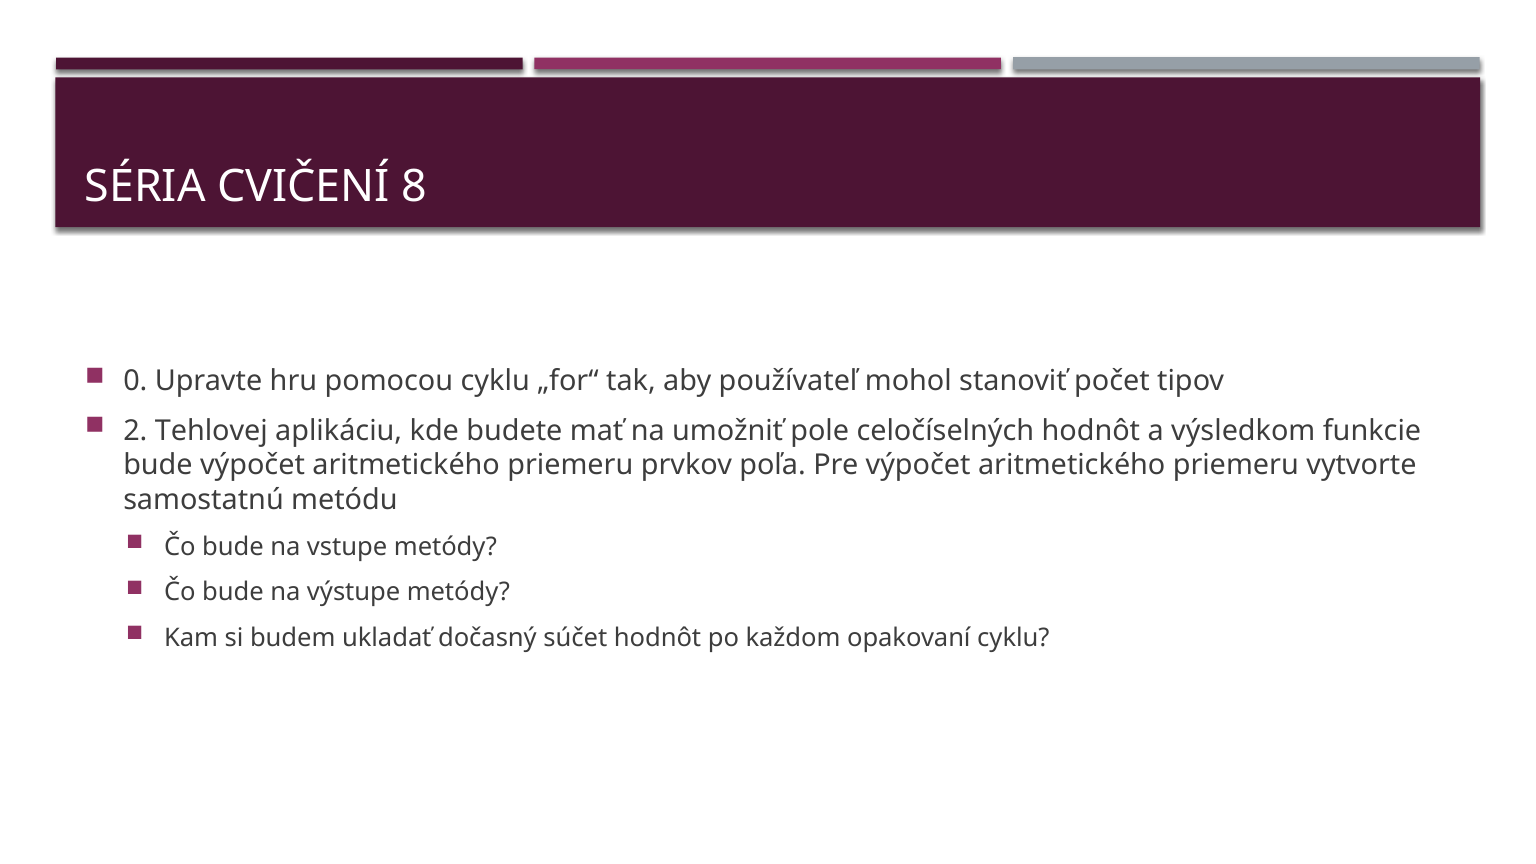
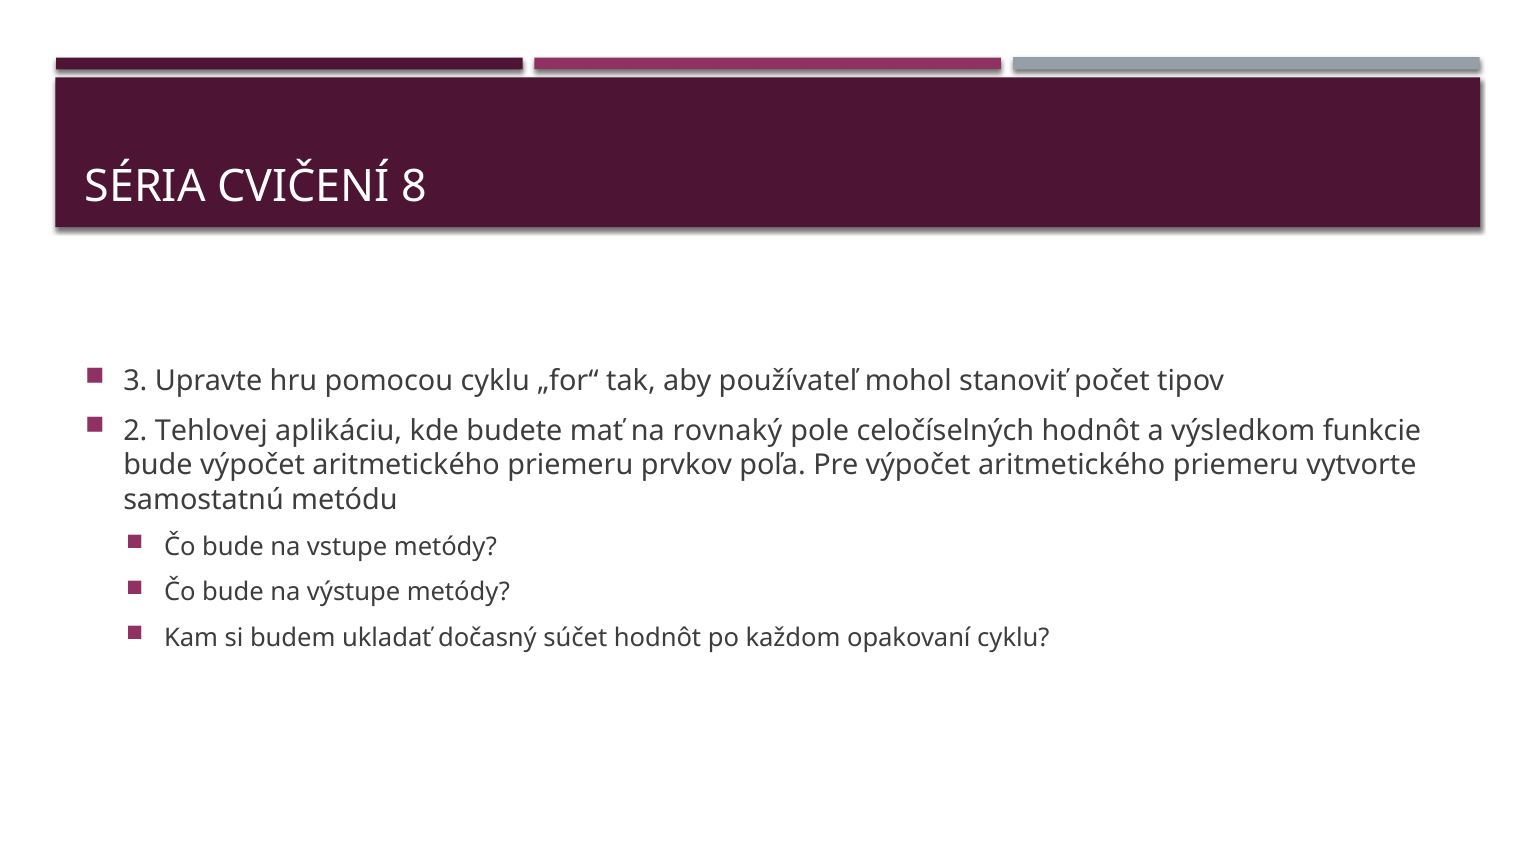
0: 0 -> 3
umožniť: umožniť -> rovnaký
